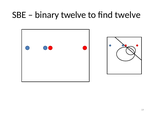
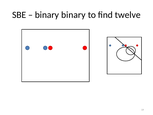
binary twelve: twelve -> binary
